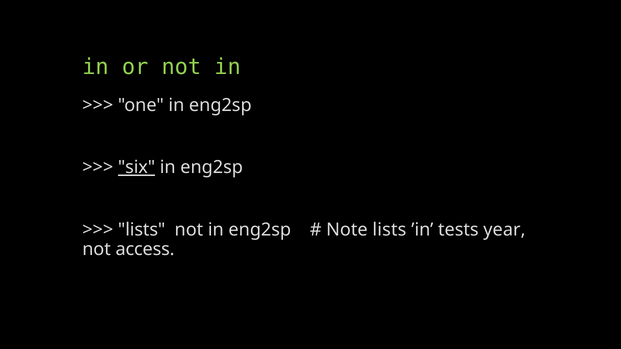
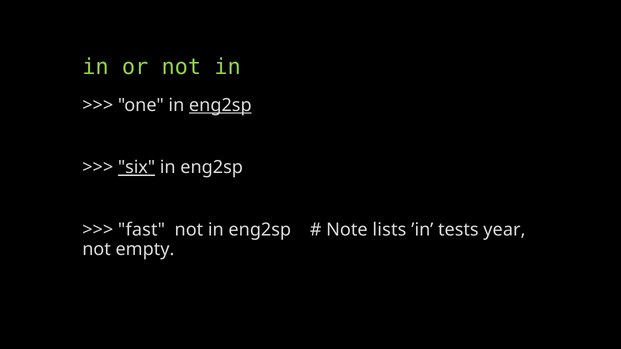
eng2sp at (220, 105) underline: none -> present
lists at (142, 230): lists -> fast
access: access -> empty
